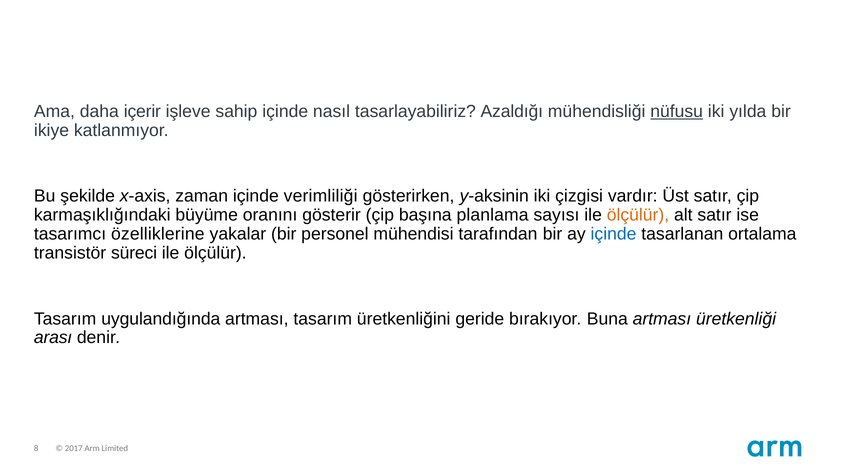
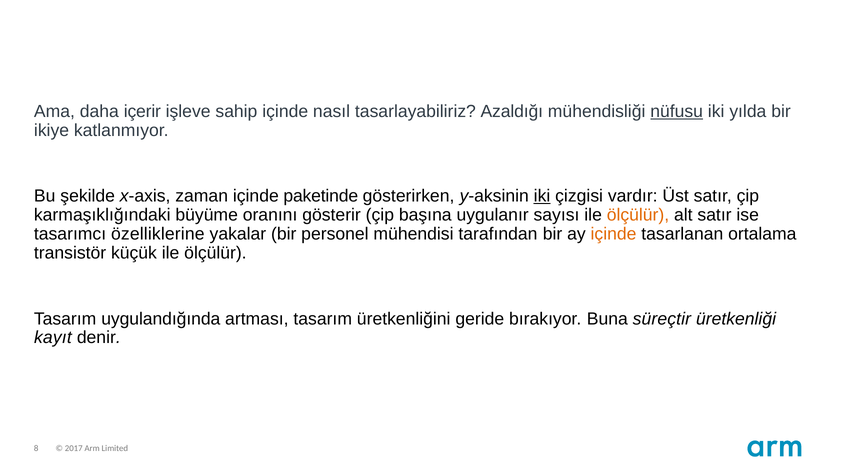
verimliliği: verimliliği -> paketinde
iki at (542, 196) underline: none -> present
planlama: planlama -> uygulanır
içinde at (614, 234) colour: blue -> orange
süreci: süreci -> küçük
Buna artması: artması -> süreçtir
arası: arası -> kayıt
